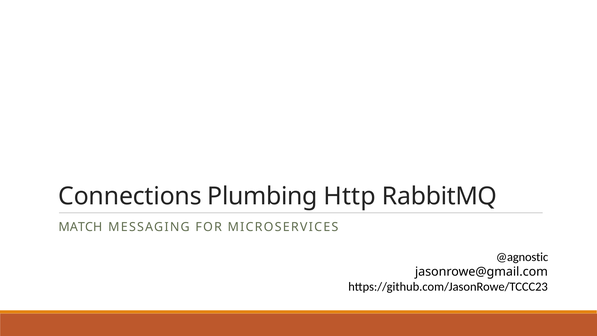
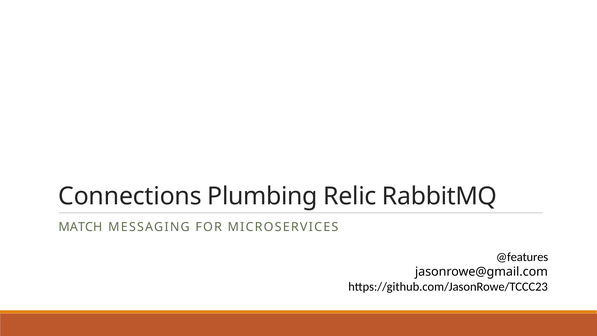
Http: Http -> Relic
@agnostic: @agnostic -> @features
